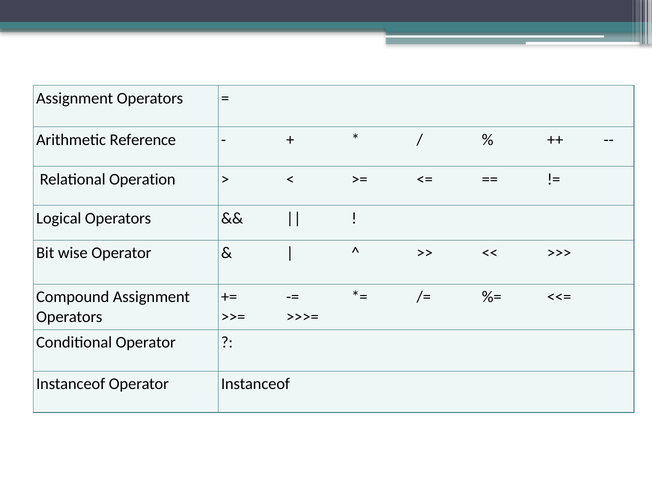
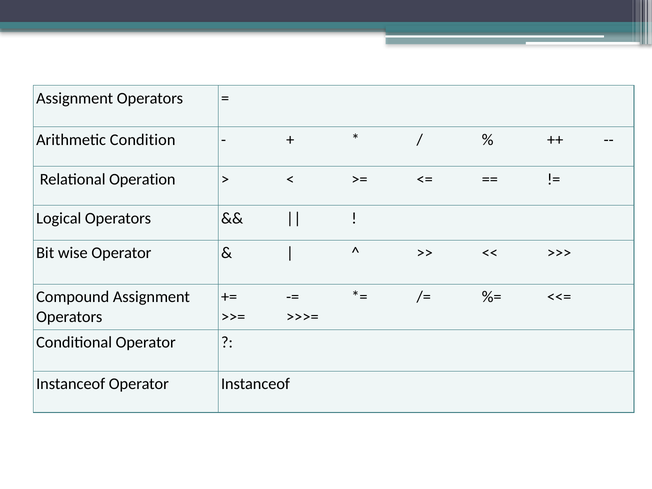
Reference: Reference -> Condition
